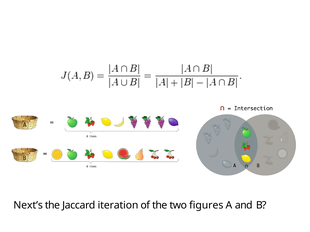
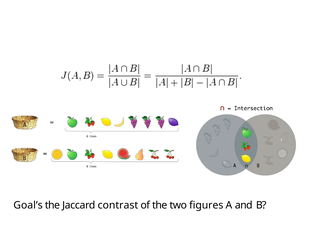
Next’s: Next’s -> Goal’s
iteration: iteration -> contrast
